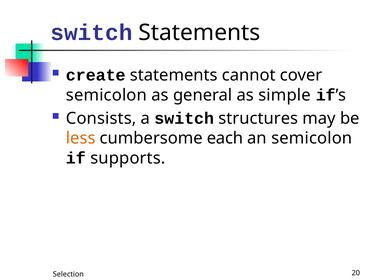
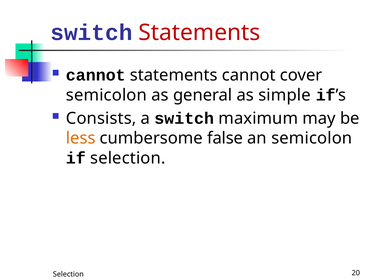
Statements at (199, 33) colour: black -> red
create at (96, 75): create -> cannot
structures: structures -> maximum
each: each -> false
if supports: supports -> selection
